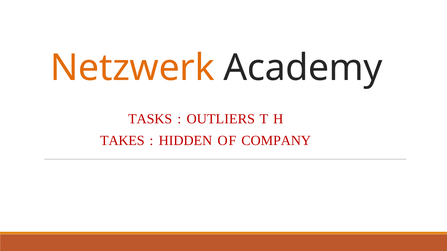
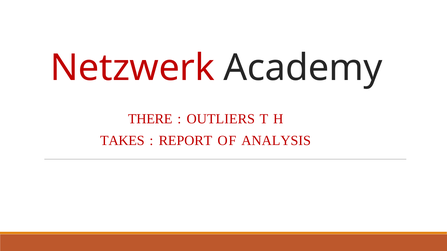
Netzwerk colour: orange -> red
TASKS: TASKS -> THERE
HIDDEN: HIDDEN -> REPORT
COMPANY: COMPANY -> ANALYSIS
